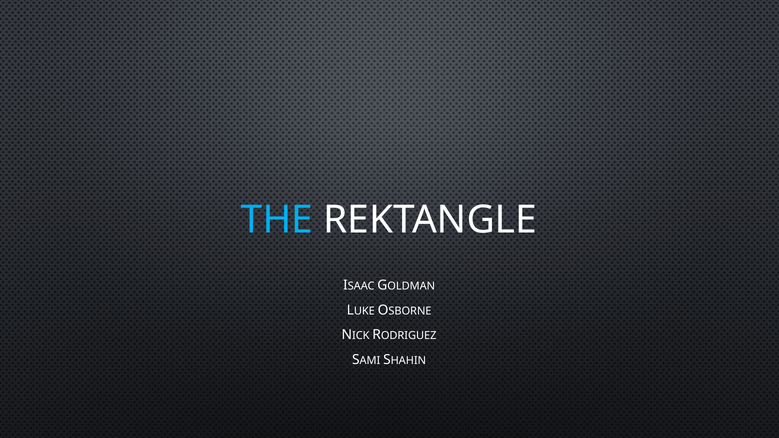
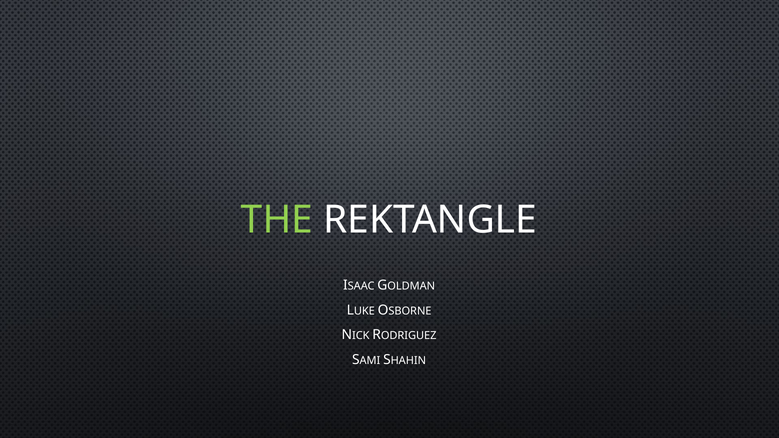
THE colour: light blue -> light green
